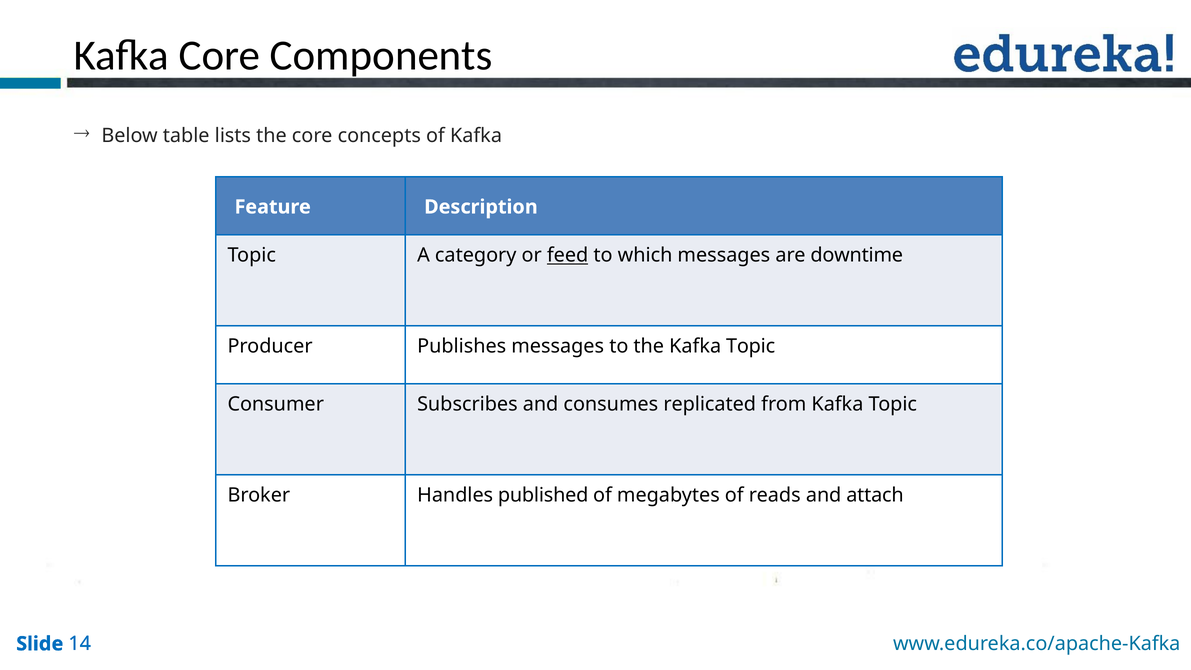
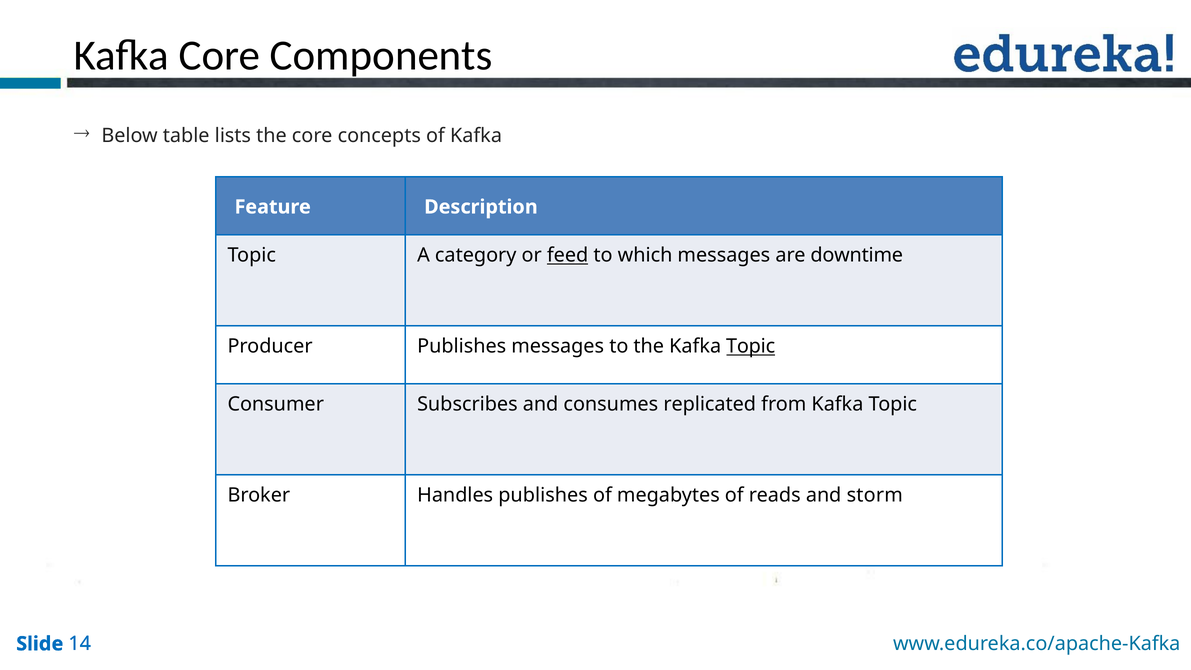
Topic at (751, 346) underline: none -> present
Handles published: published -> publishes
attach: attach -> storm
